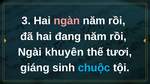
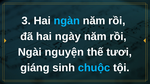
ngàn colour: pink -> light blue
đang: đang -> ngày
khuyên: khuyên -> nguyện
